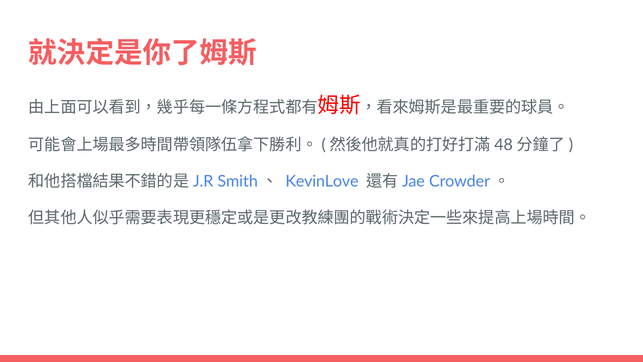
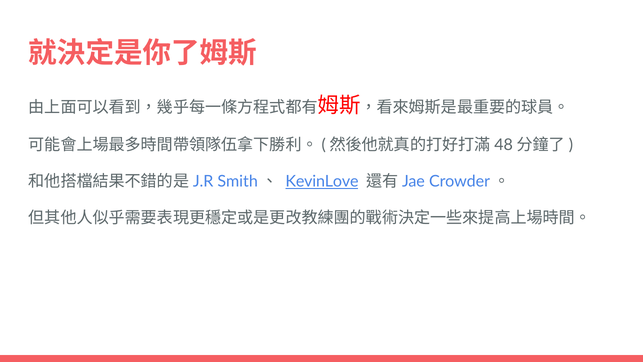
KevinLove underline: none -> present
